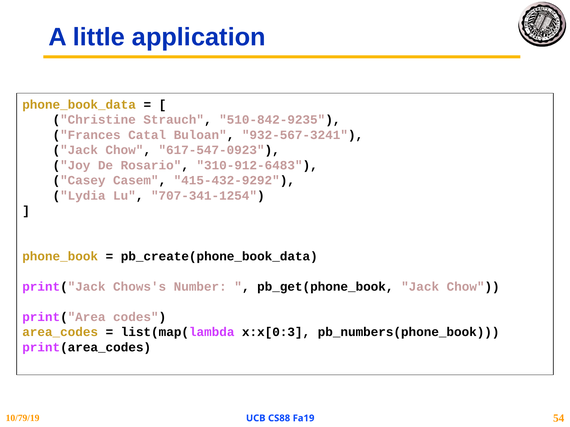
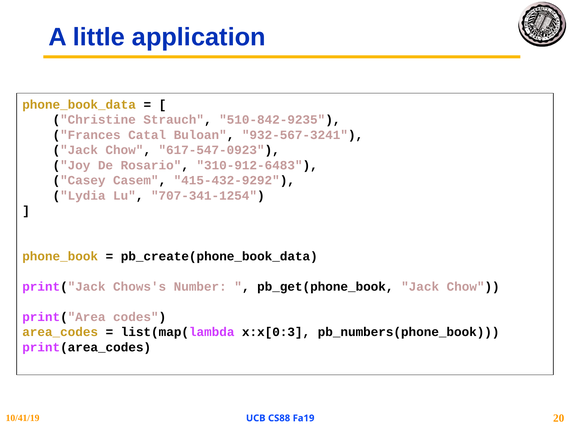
10/79/19: 10/79/19 -> 10/41/19
54: 54 -> 20
